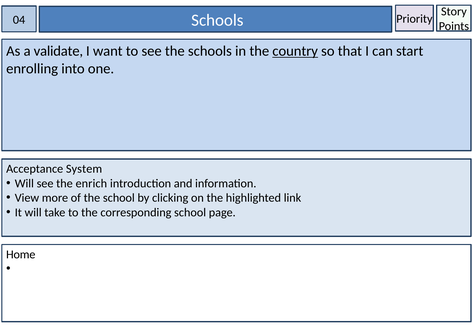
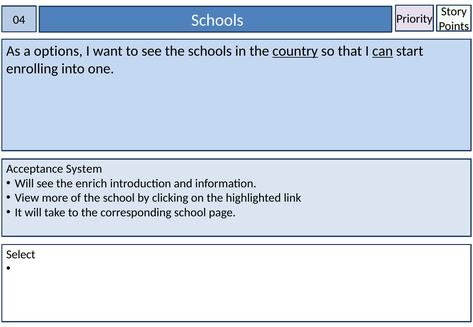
validate: validate -> options
can underline: none -> present
Home: Home -> Select
